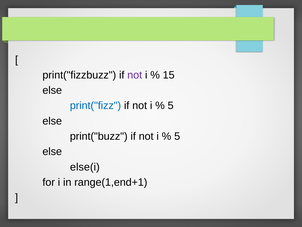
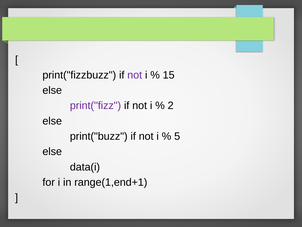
print("fizz colour: blue -> purple
5 at (171, 105): 5 -> 2
else(i: else(i -> data(i
